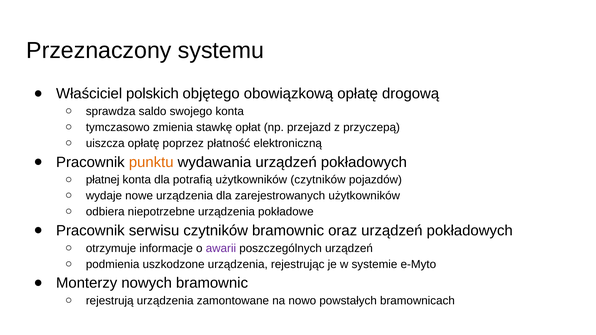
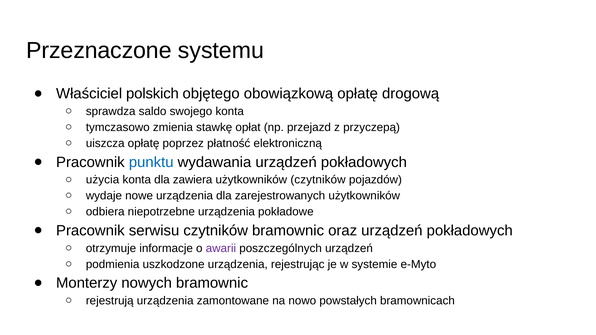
Przeznaczony: Przeznaczony -> Przeznaczone
punktu colour: orange -> blue
płatnej: płatnej -> użycia
potrafią: potrafią -> zawiera
